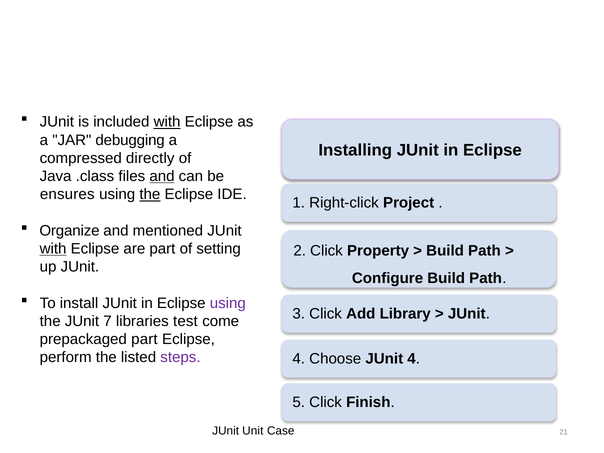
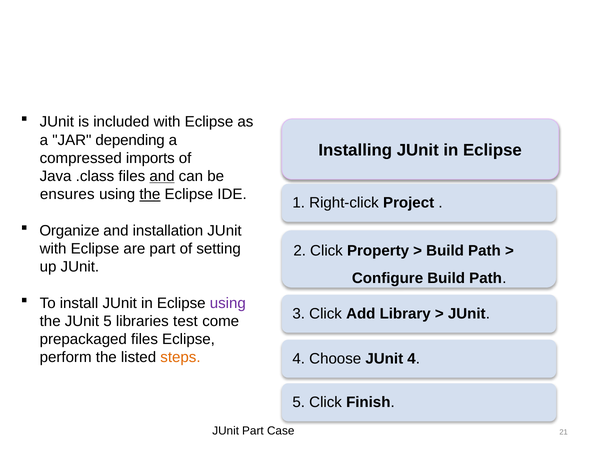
with at (167, 122) underline: present -> none
debugging: debugging -> depending
directly: directly -> imports
and mentioned: mentioned -> installation
with at (53, 249) underline: present -> none
JUnit 7: 7 -> 5
prepackaged part: part -> files
steps colour: purple -> orange
JUnit Unit: Unit -> Part
